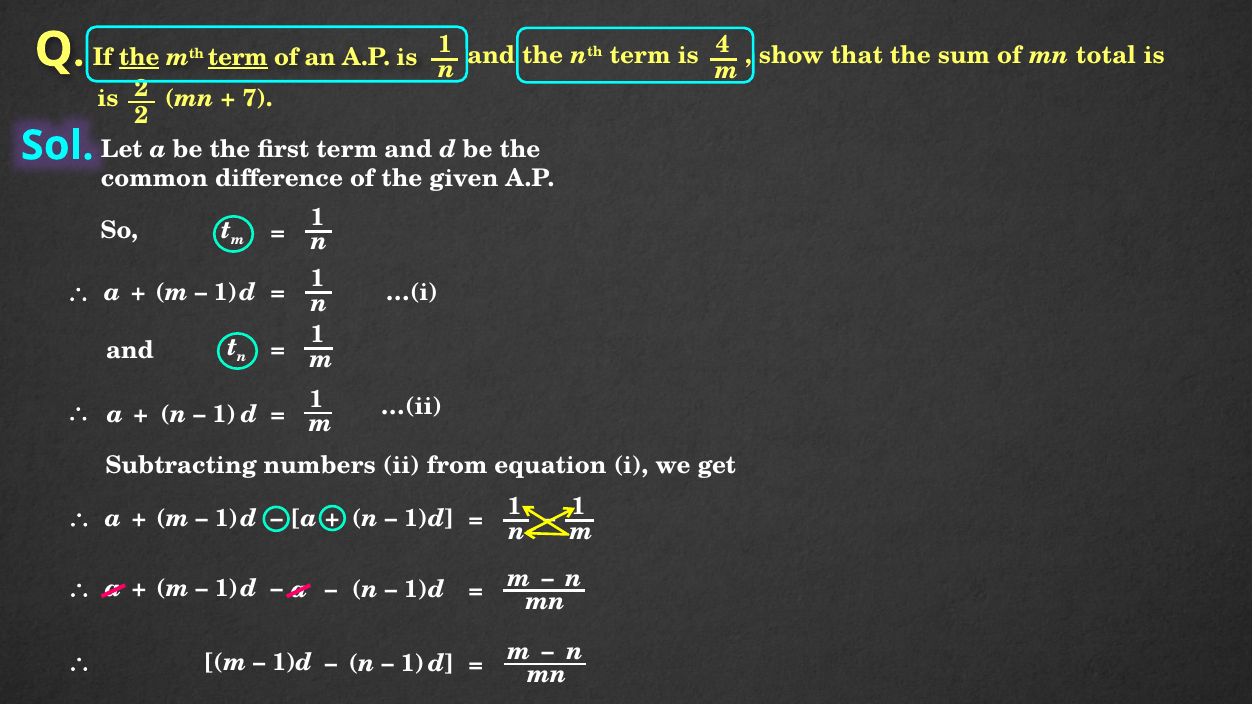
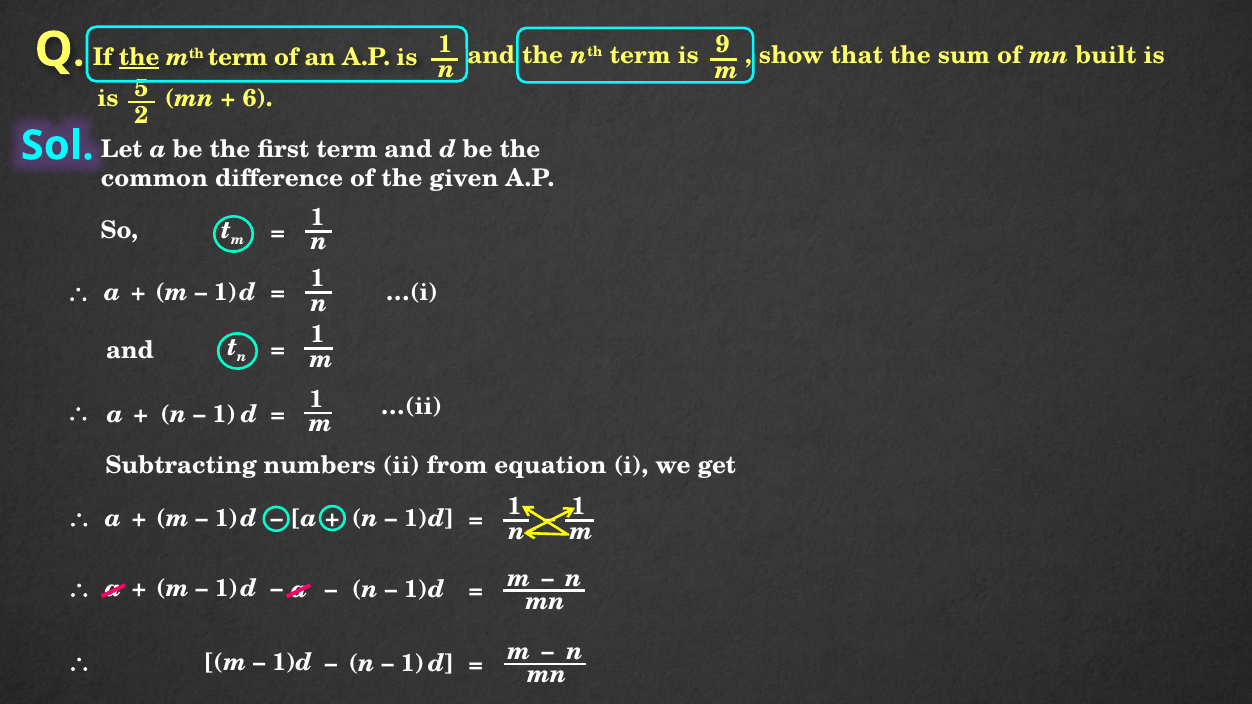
4: 4 -> 9
term at (238, 58) underline: present -> none
total: total -> built
is 2: 2 -> 5
7: 7 -> 6
